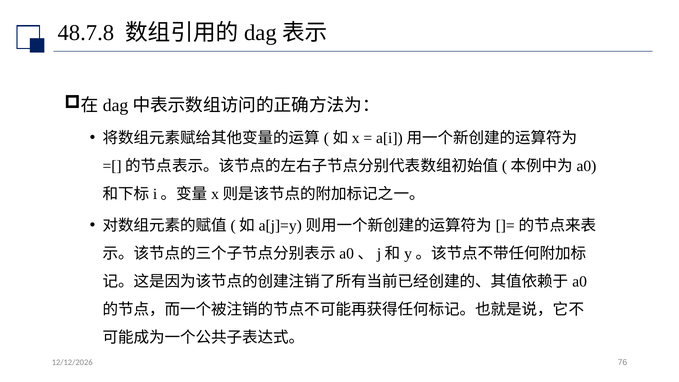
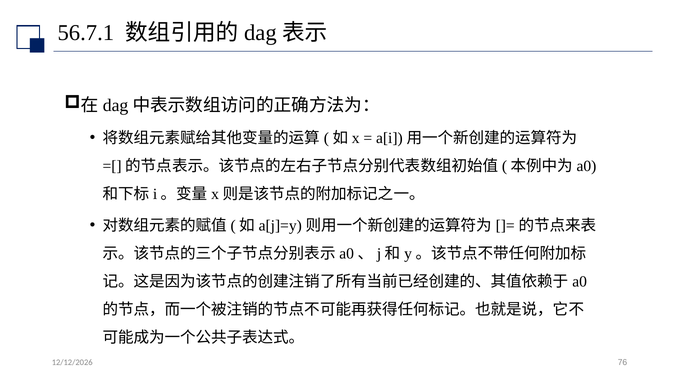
48.7.8: 48.7.8 -> 56.7.1
